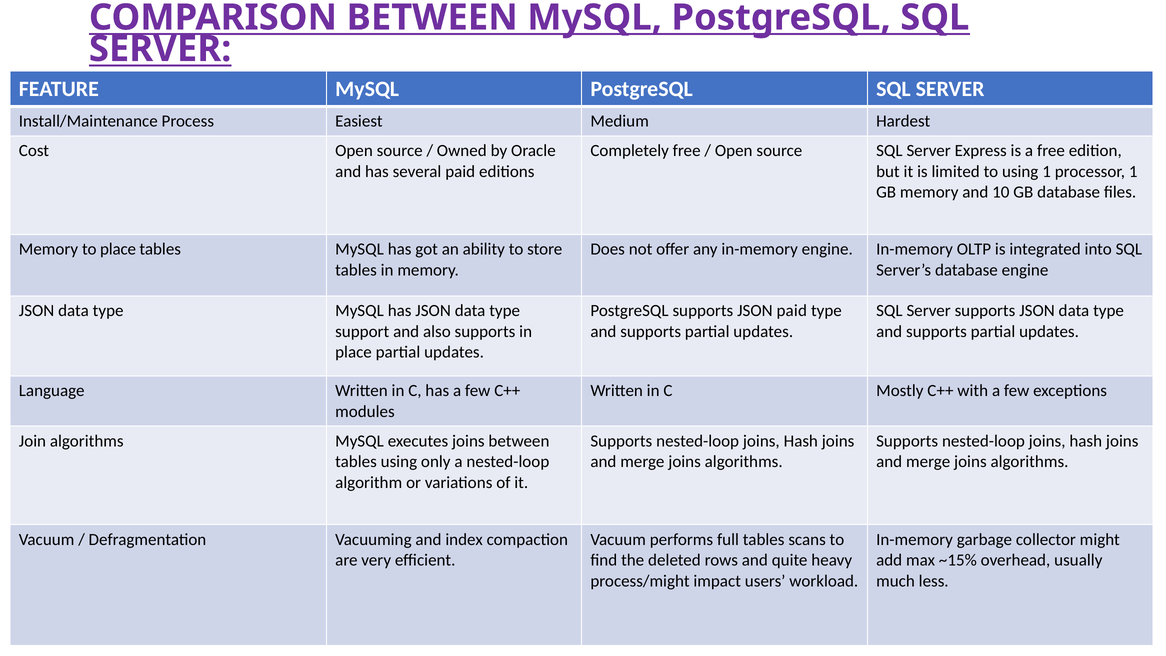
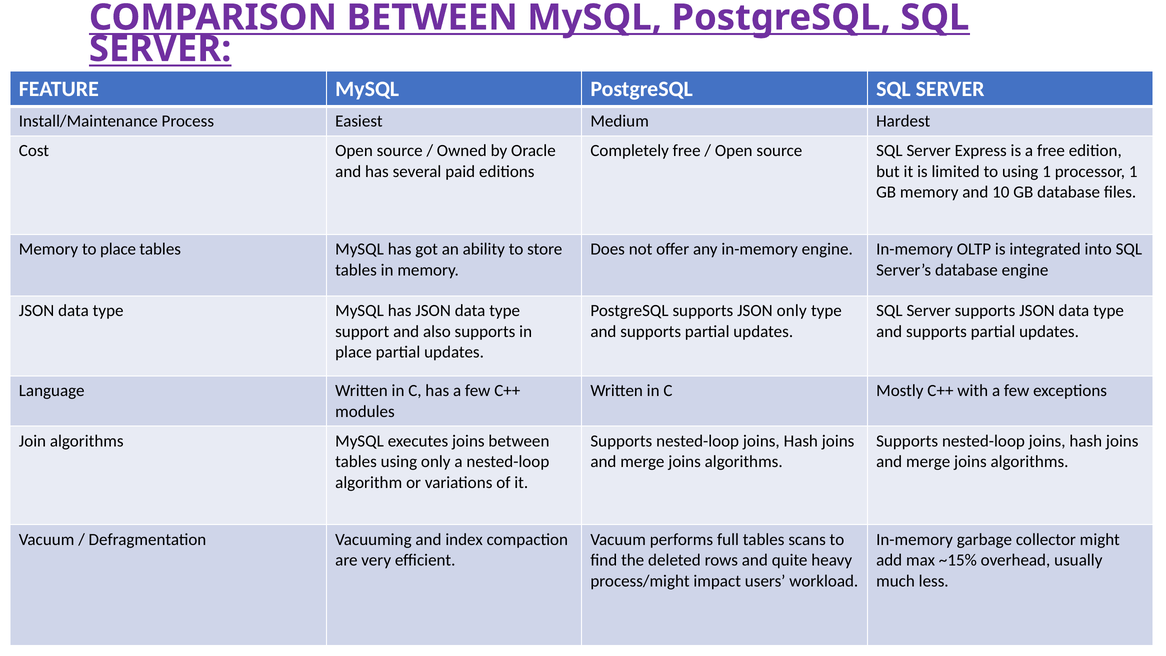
JSON paid: paid -> only
